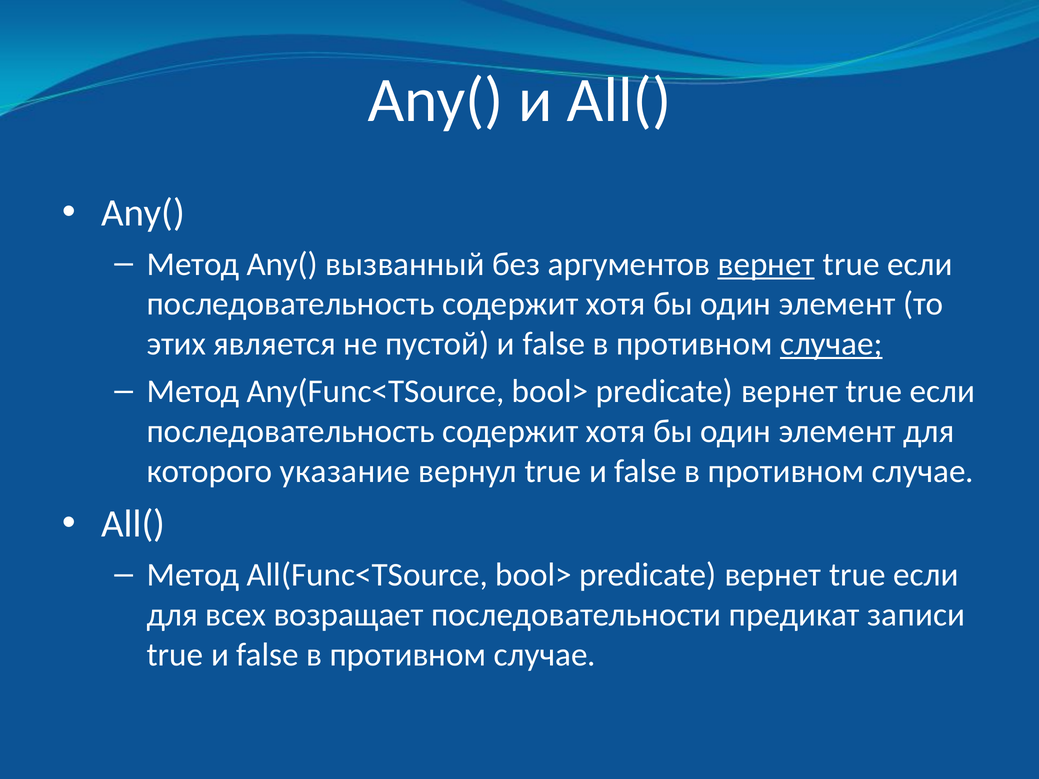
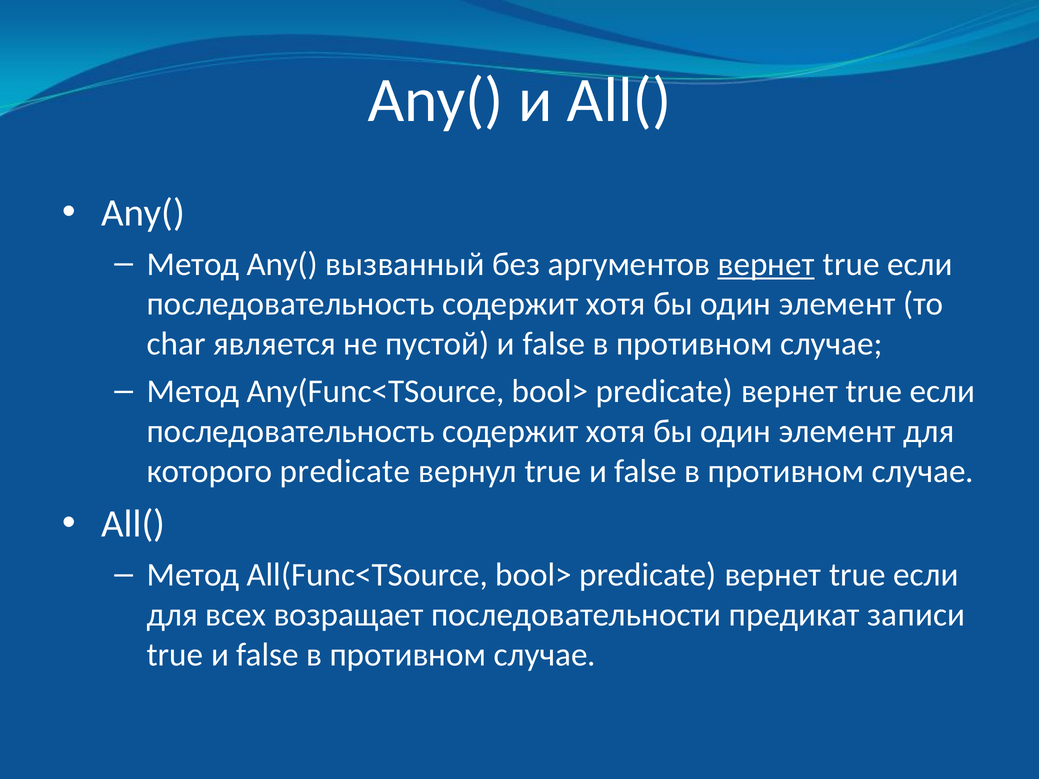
этих: этих -> char
случае at (831, 344) underline: present -> none
которого указание: указание -> predicate
